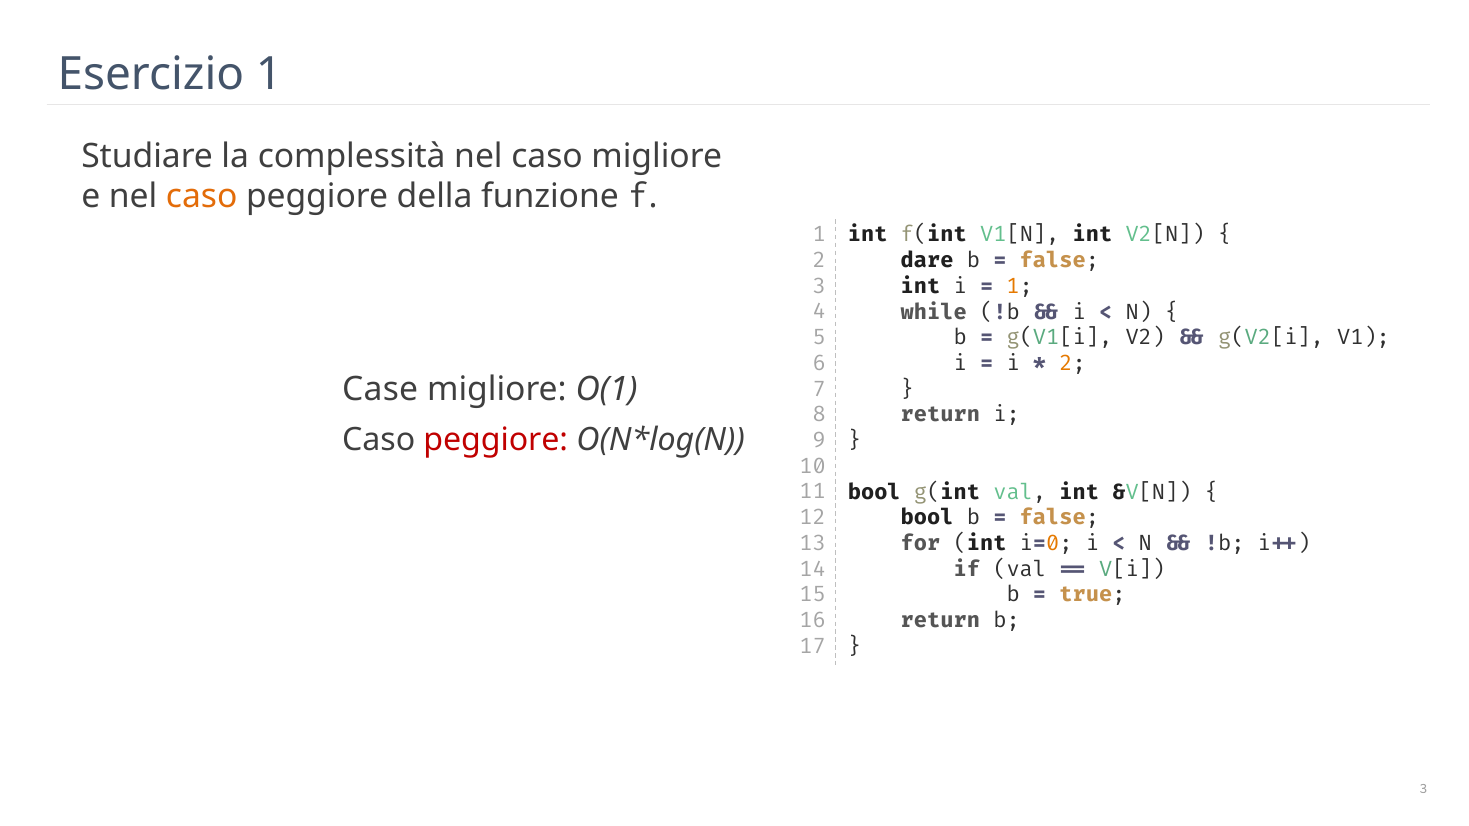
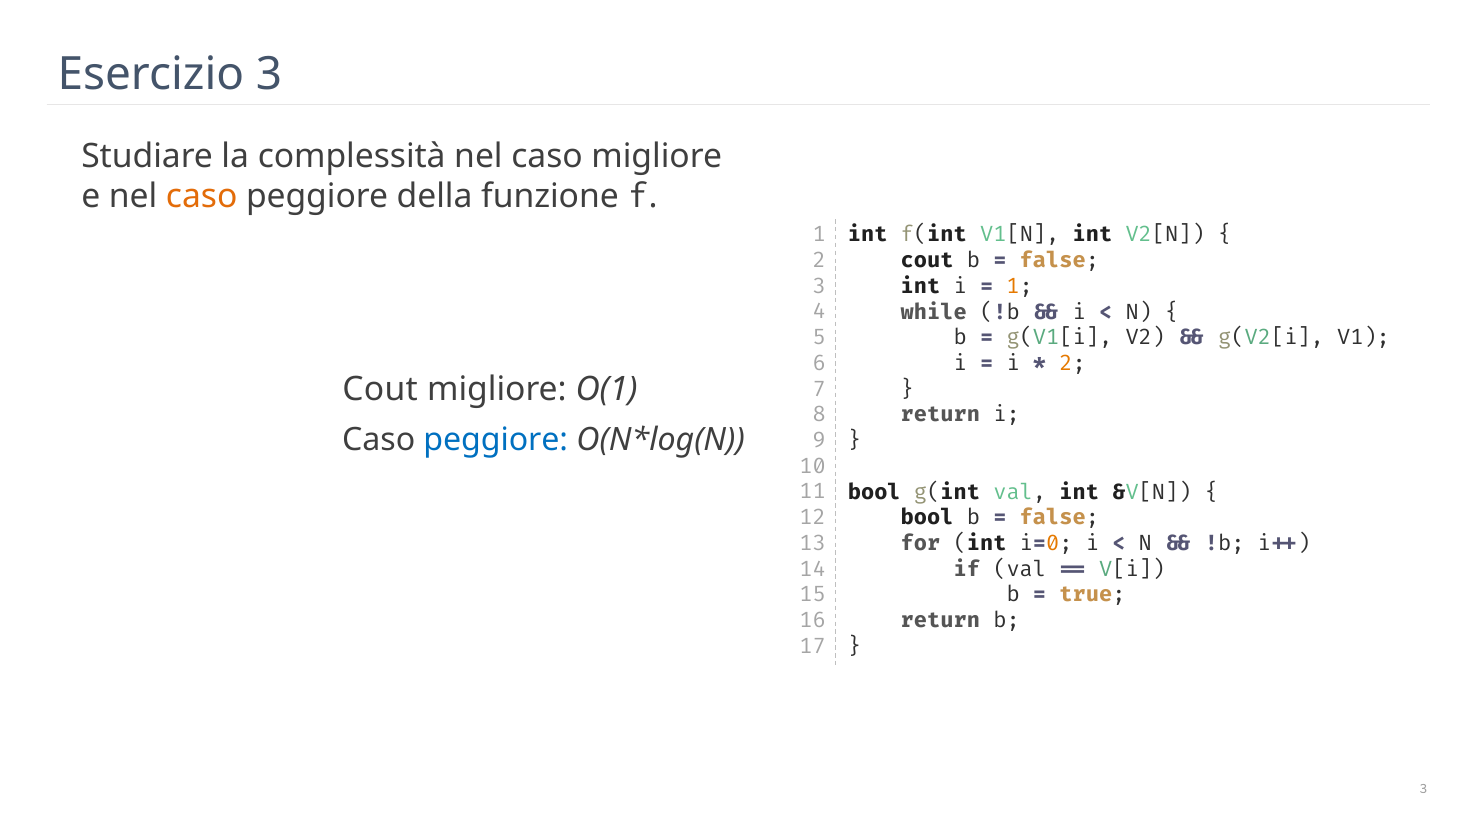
Esercizio 1: 1 -> 3
dare at (927, 261): dare -> cout
Case at (380, 389): Case -> Cout
peggiore at (496, 440) colour: red -> blue
